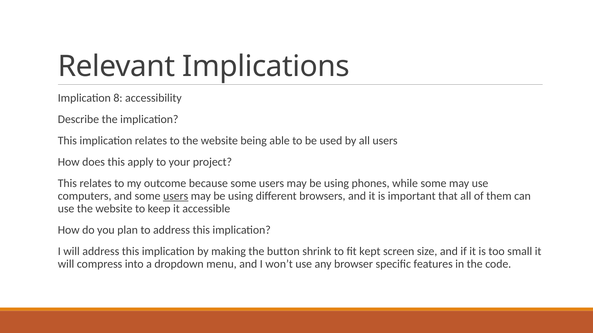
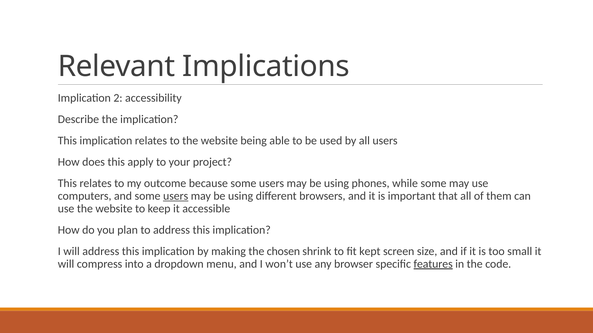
8: 8 -> 2
button: button -> chosen
features underline: none -> present
